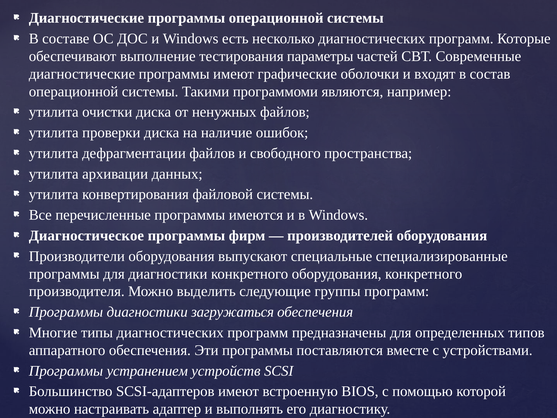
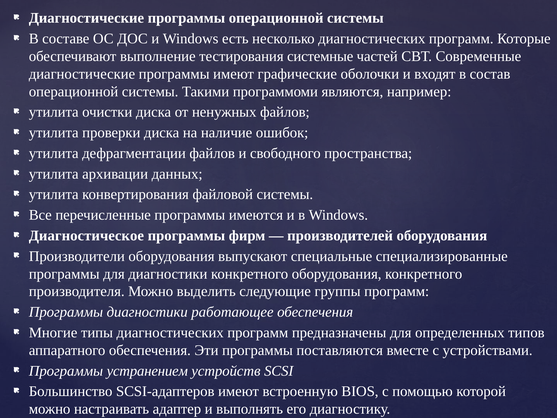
параметры: параметры -> системные
загружаться: загружаться -> работающее
